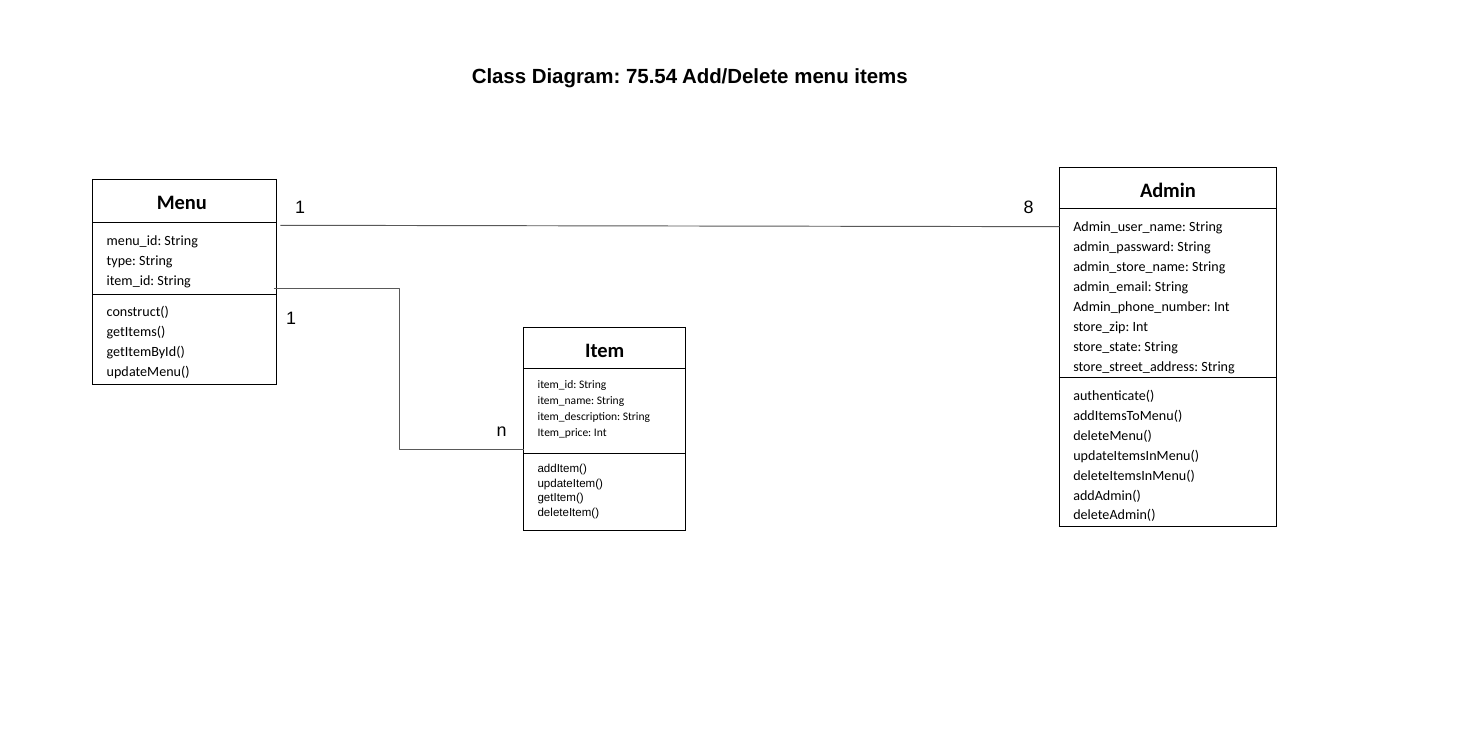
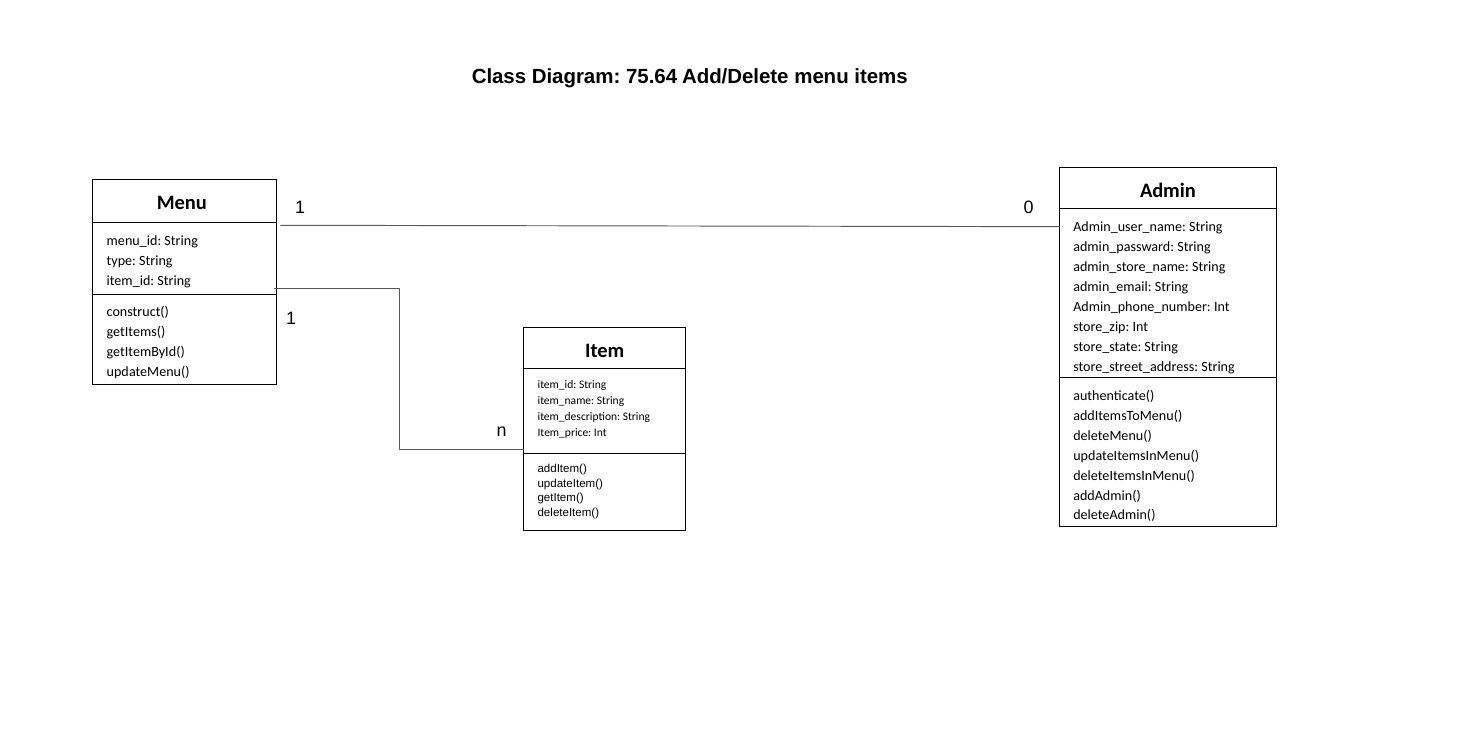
75.54: 75.54 -> 75.64
8: 8 -> 0
